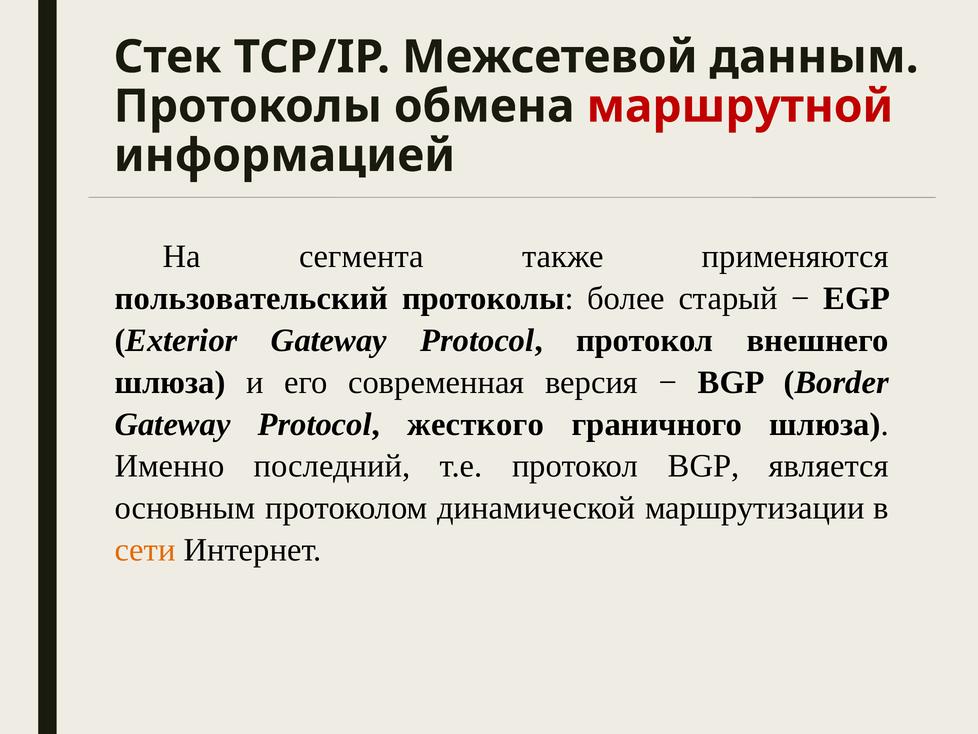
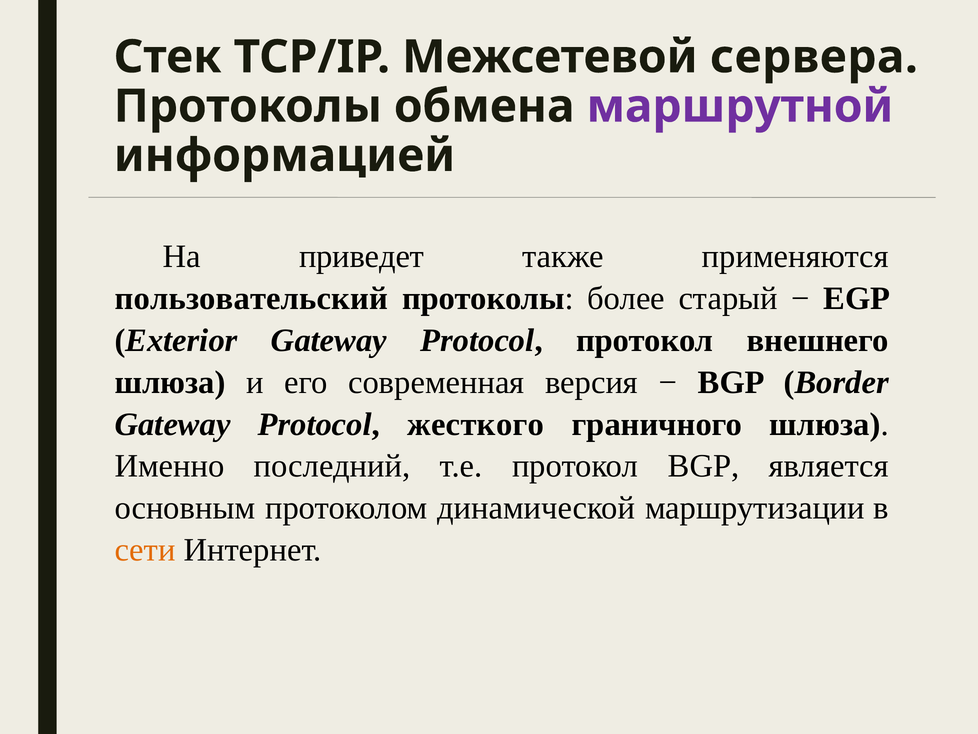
данным: данным -> сервера
маршрутной colour: red -> purple
сегмента: сегмента -> приведет
